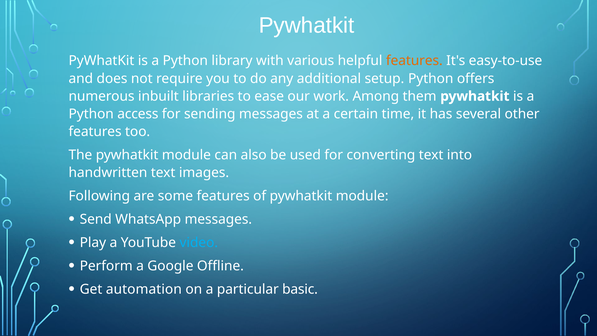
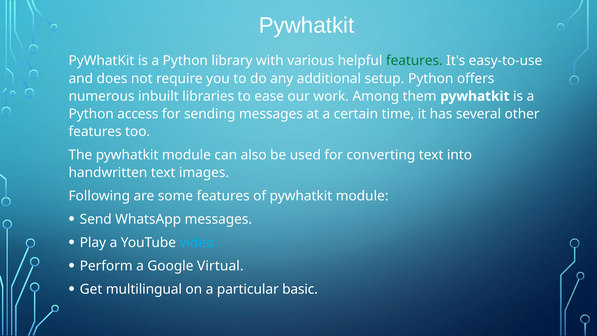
features at (414, 61) colour: orange -> green
Offline: Offline -> Virtual
automation: automation -> multilingual
